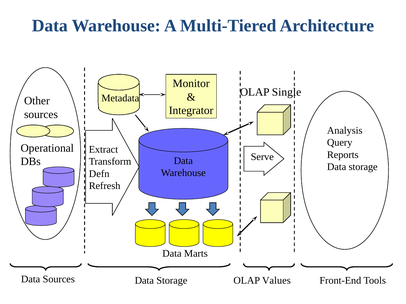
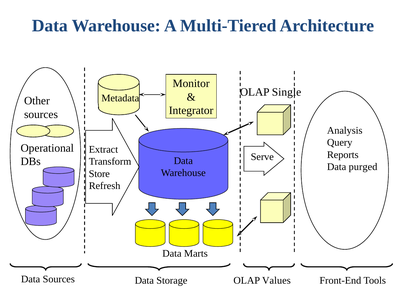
storage at (363, 167): storage -> purged
Defn: Defn -> Store
